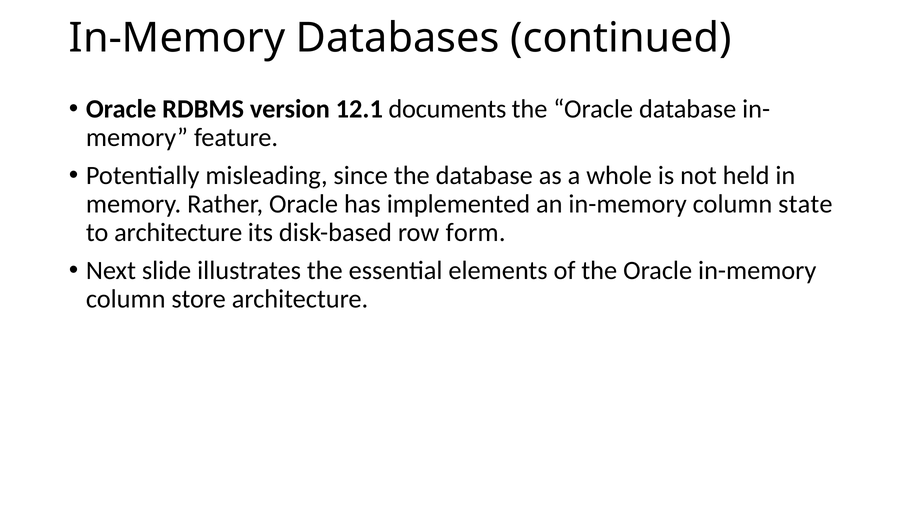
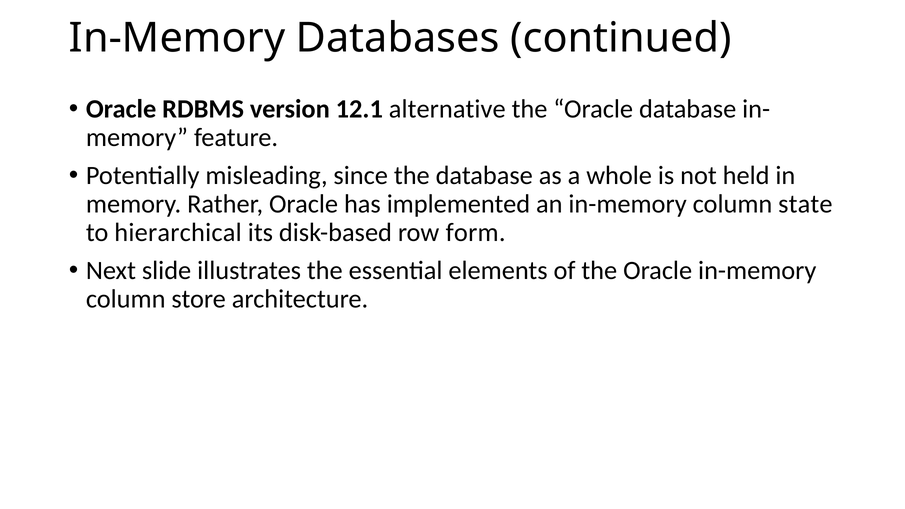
documents: documents -> alternative
to architecture: architecture -> hierarchical
